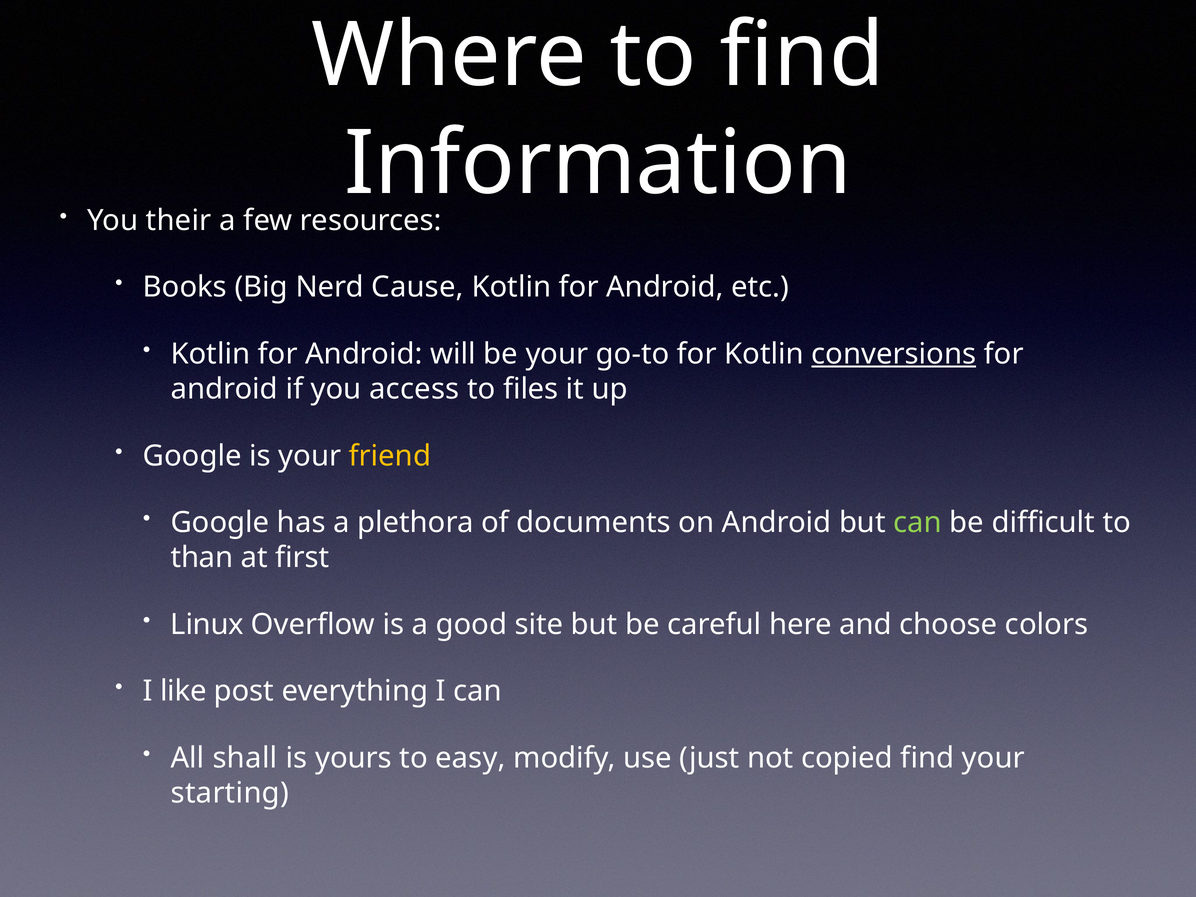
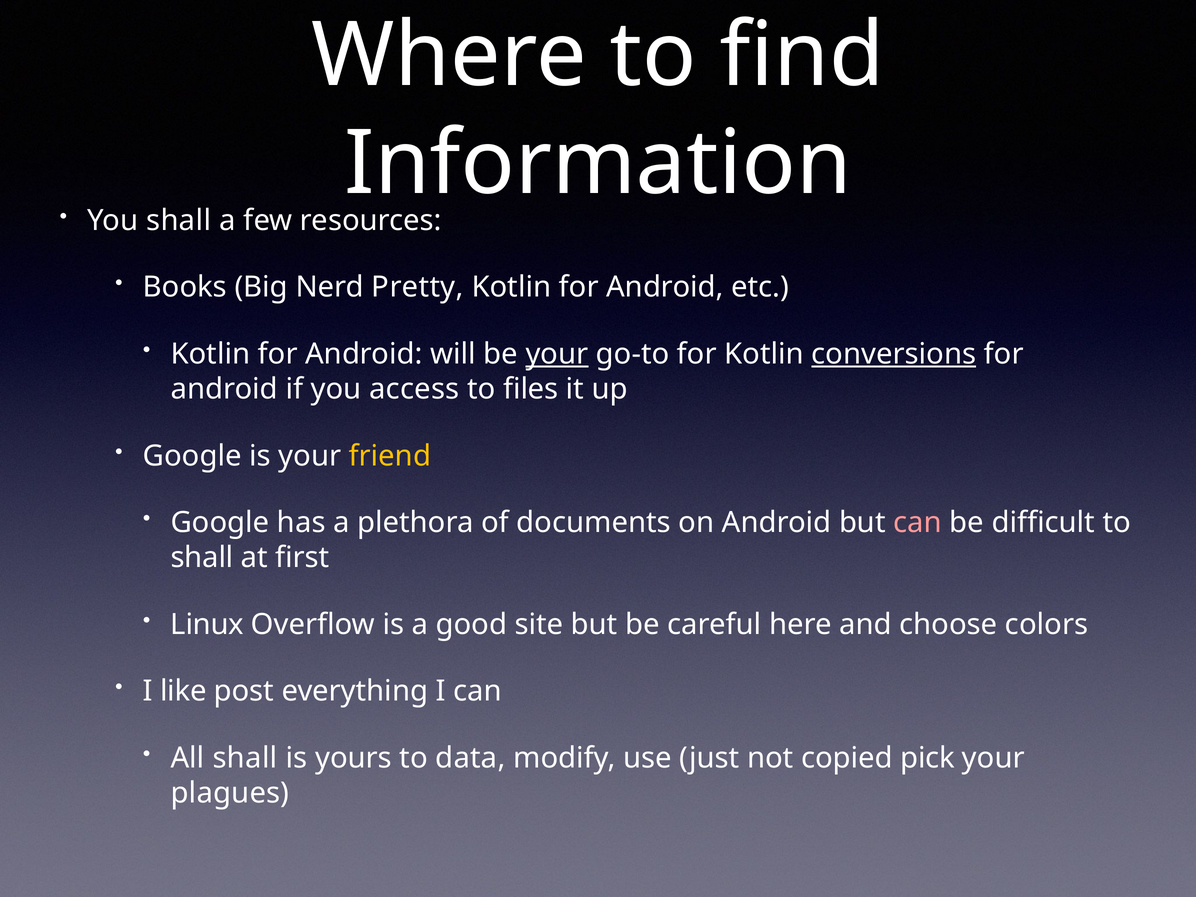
You their: their -> shall
Cause: Cause -> Pretty
your at (557, 354) underline: none -> present
can at (917, 523) colour: light green -> pink
than at (202, 558): than -> shall
easy: easy -> data
copied find: find -> pick
starting: starting -> plagues
